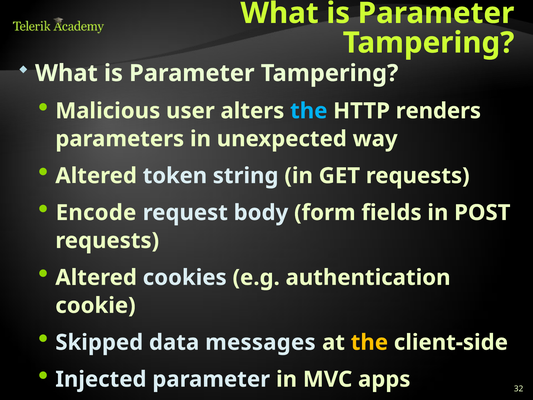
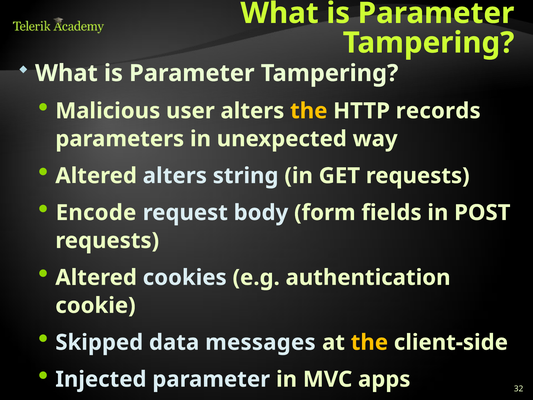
the at (309, 111) colour: light blue -> yellow
renders: renders -> records
Altered token: token -> alters
